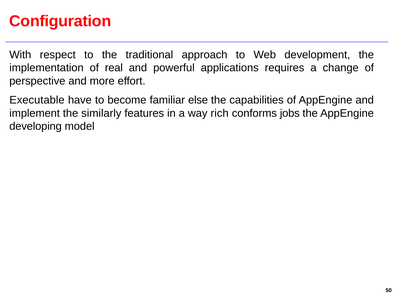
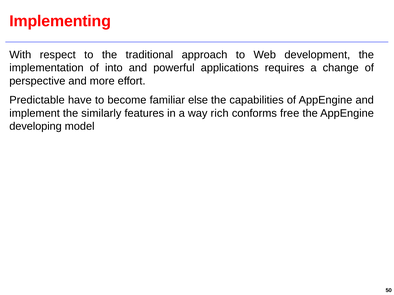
Configuration: Configuration -> Implementing
real: real -> into
Executable: Executable -> Predictable
jobs: jobs -> free
